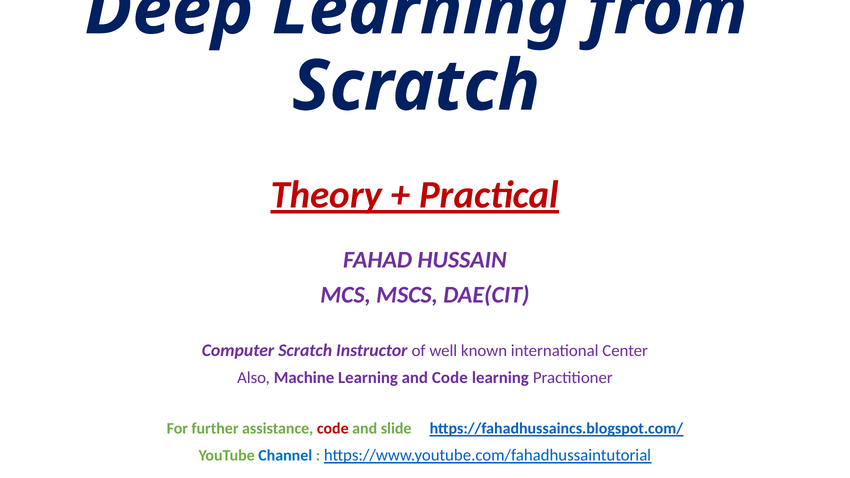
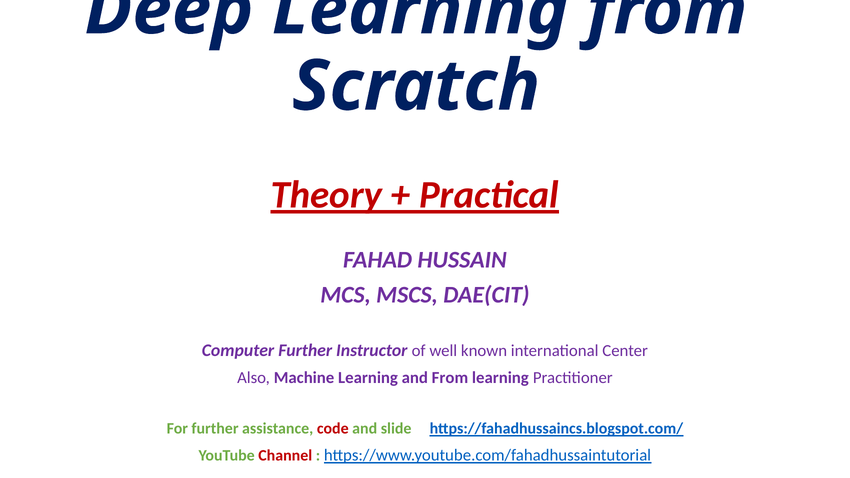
Computer Scratch: Scratch -> Further
and Code: Code -> From
Channel colour: blue -> red
